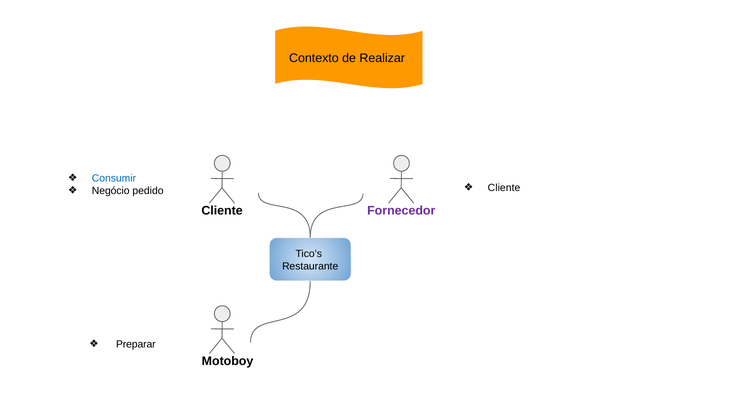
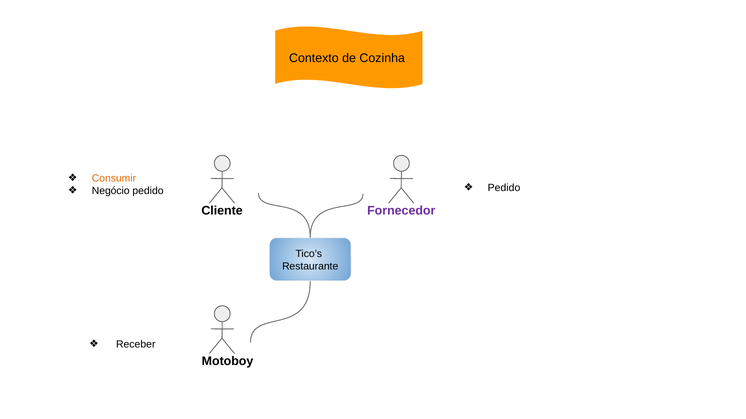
Realizar: Realizar -> Cozinha
Consumir colour: blue -> orange
Cliente at (504, 188): Cliente -> Pedido
Preparar: Preparar -> Receber
